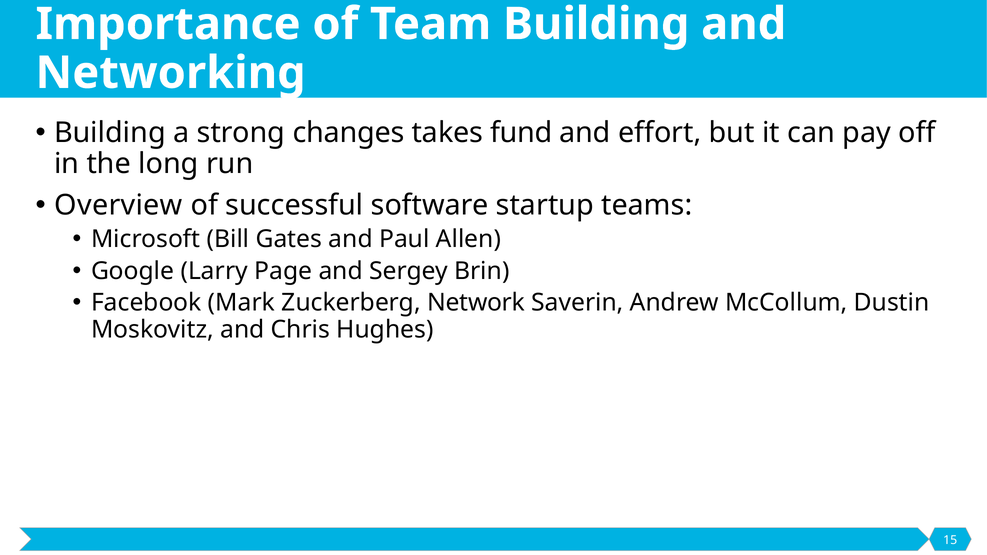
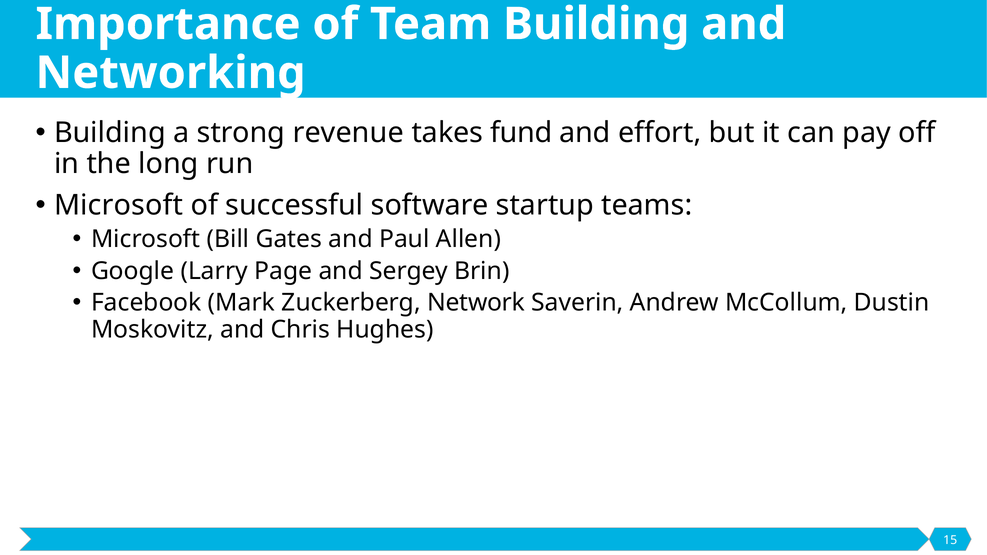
changes: changes -> revenue
Overview at (118, 205): Overview -> Microsoft
